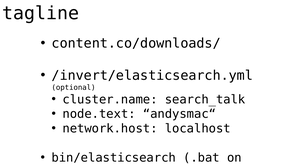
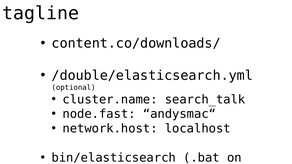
/invert/elasticsearch.yml: /invert/elasticsearch.yml -> /double/elasticsearch.yml
node.text: node.text -> node.fast
